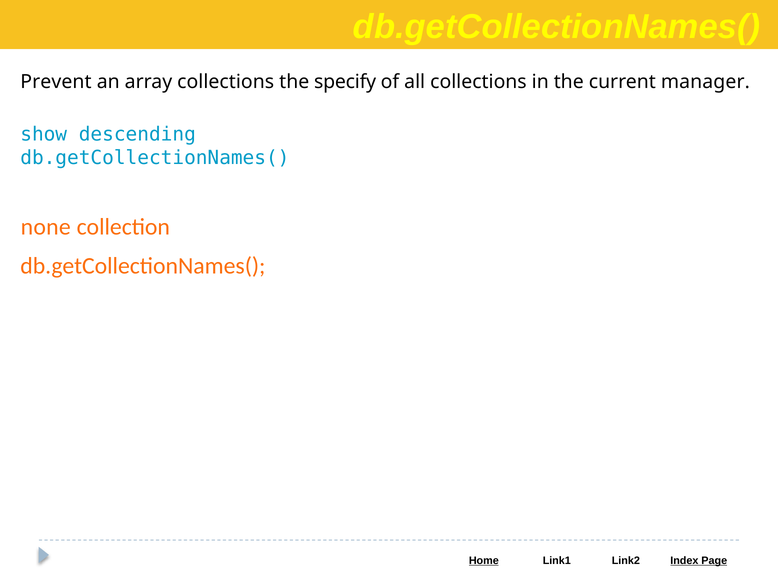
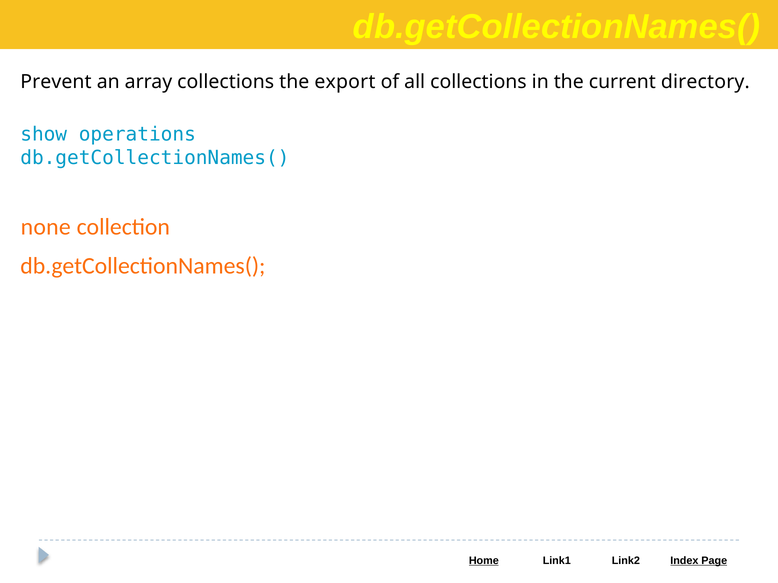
specify: specify -> export
manager: manager -> directory
descending: descending -> operations
